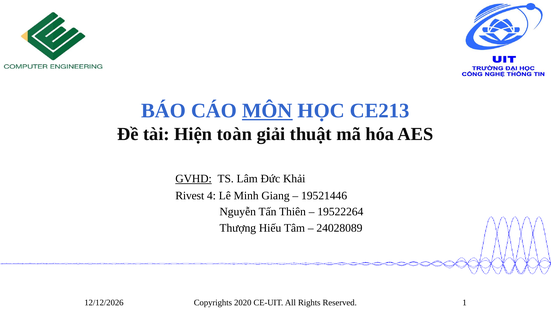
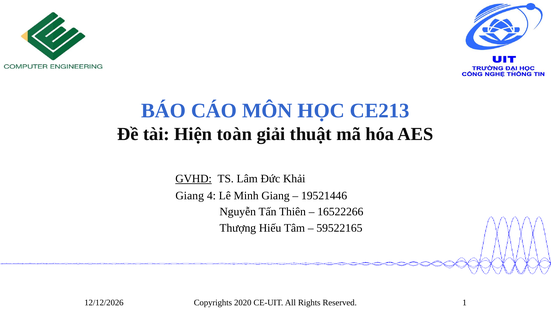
MÔN underline: present -> none
Rivest at (190, 196): Rivest -> Giang
19522264: 19522264 -> 16522266
24028089: 24028089 -> 59522165
